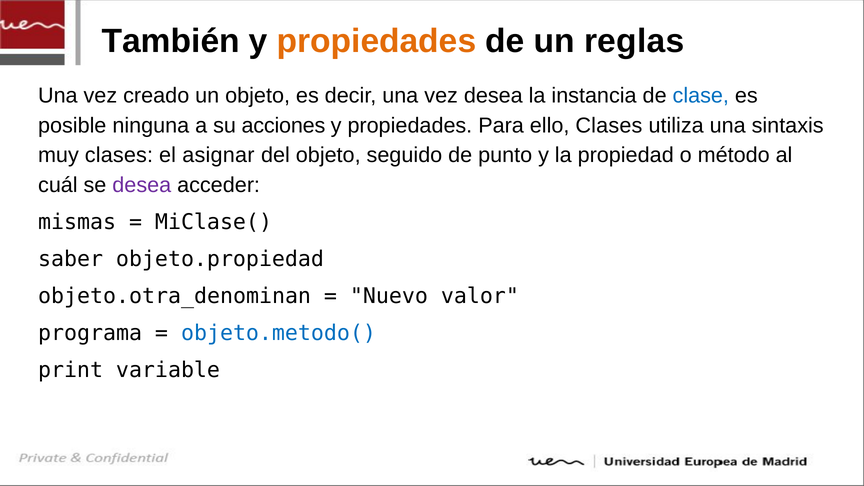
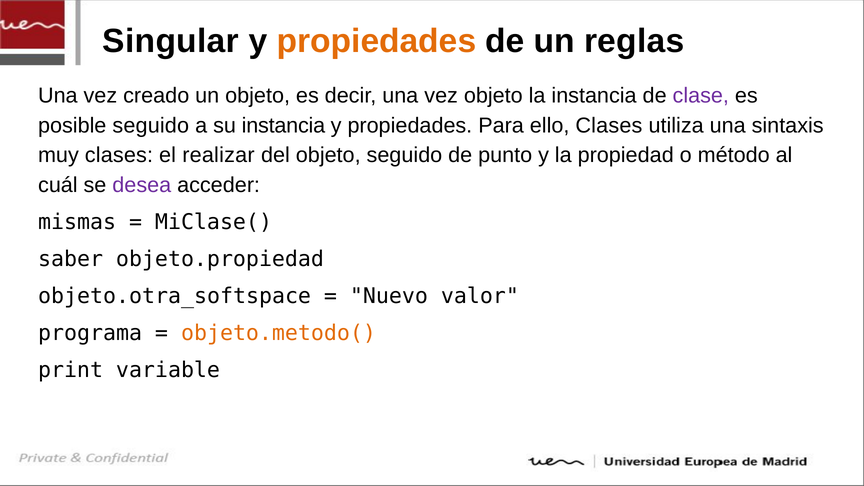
También: También -> Singular
vez desea: desea -> objeto
clase colour: blue -> purple
posible ninguna: ninguna -> seguido
su acciones: acciones -> instancia
asignar: asignar -> realizar
objeto.otra_denominan: objeto.otra_denominan -> objeto.otra_softspace
objeto.metodo( colour: blue -> orange
